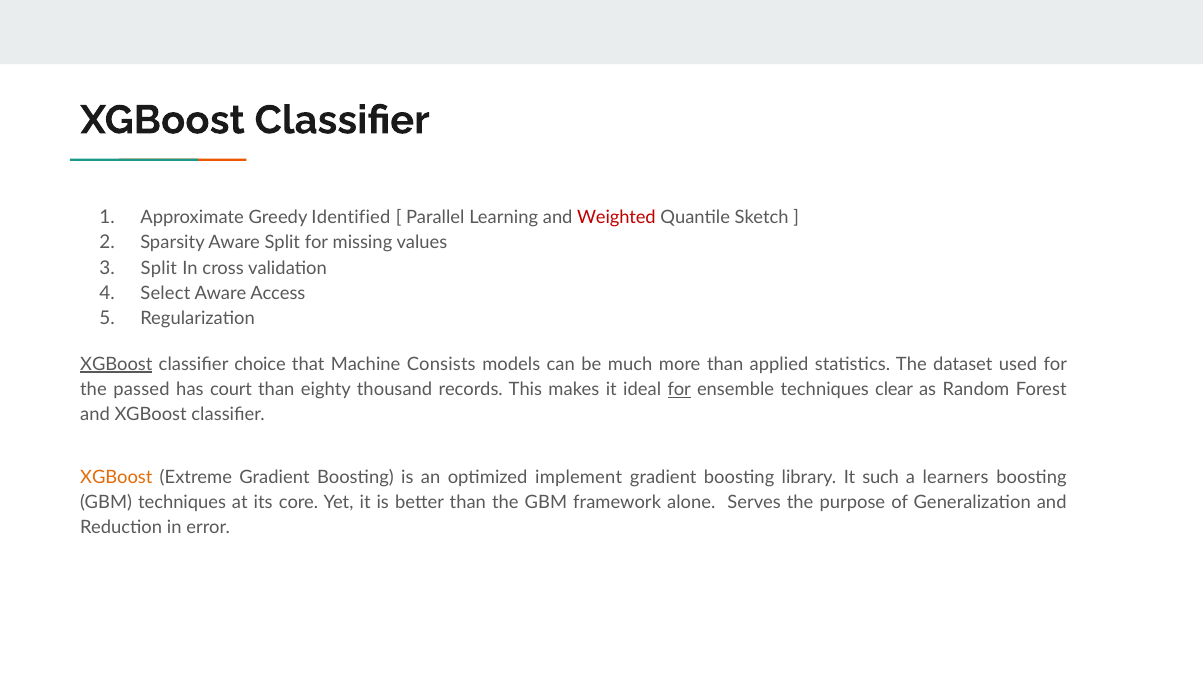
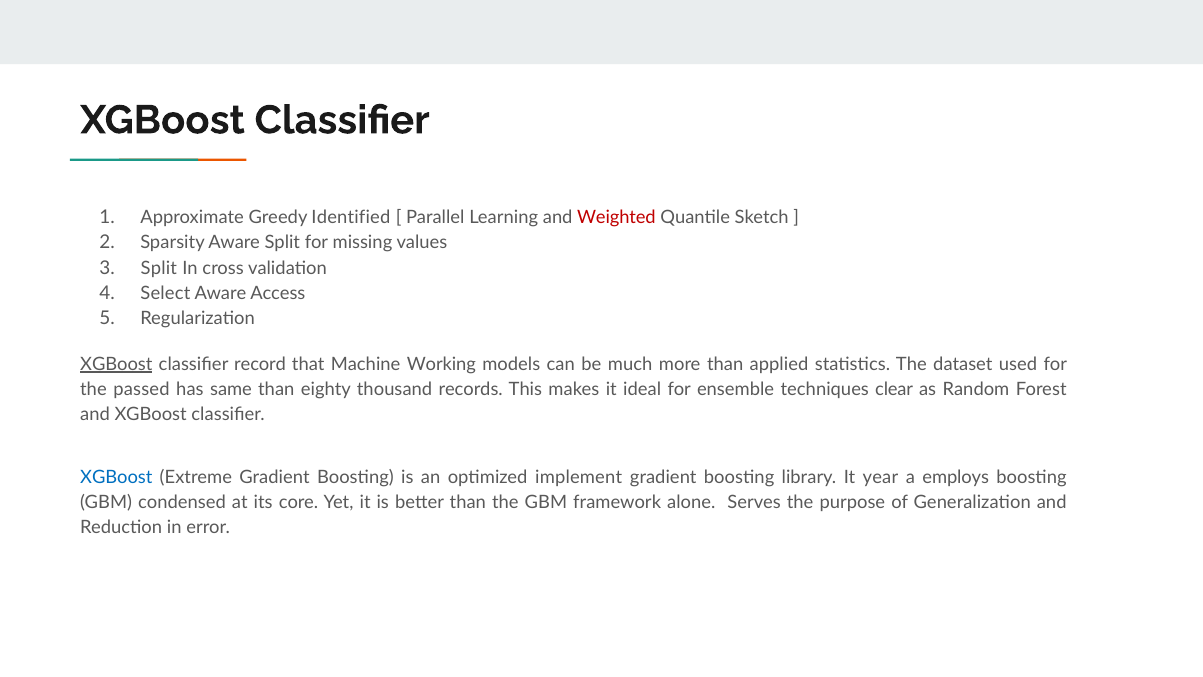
choice: choice -> record
Consists: Consists -> Working
court: court -> same
for at (679, 389) underline: present -> none
XGBoost at (116, 477) colour: orange -> blue
such: such -> year
learners: learners -> employs
GBM techniques: techniques -> condensed
